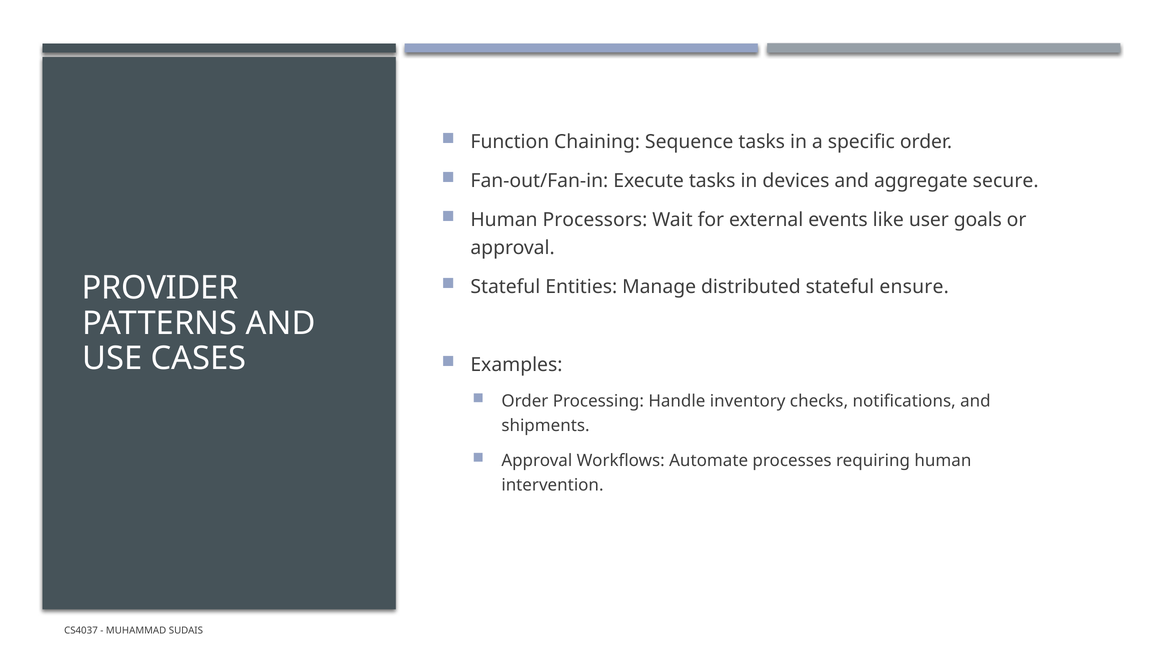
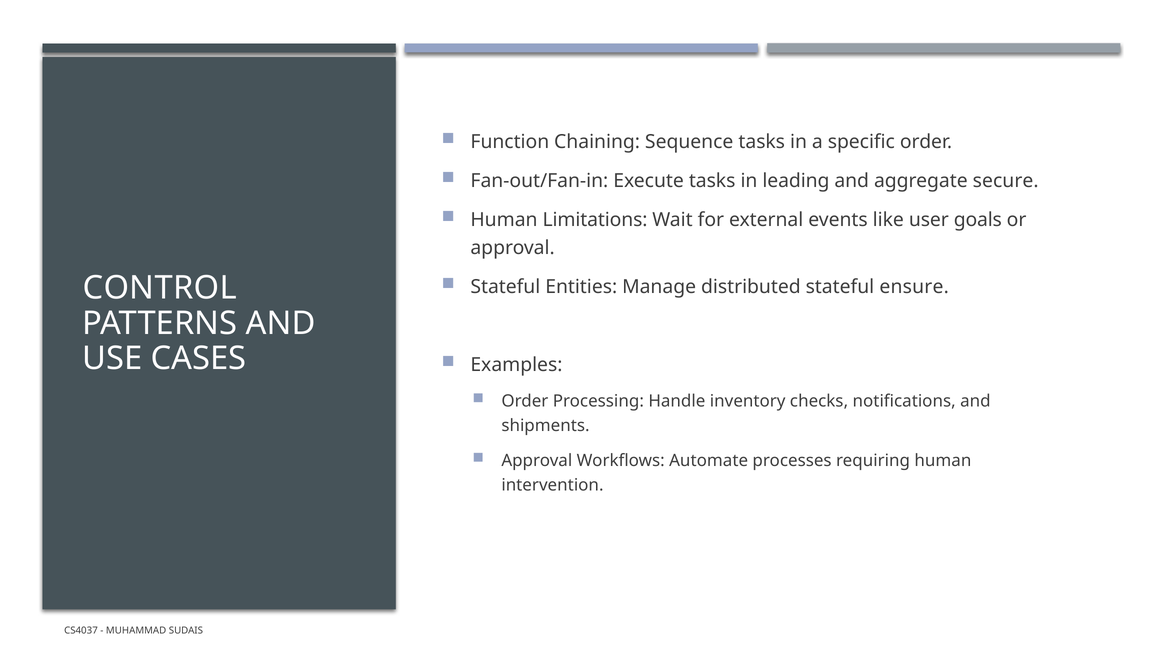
devices: devices -> leading
Processors: Processors -> Limitations
PROVIDER: PROVIDER -> CONTROL
